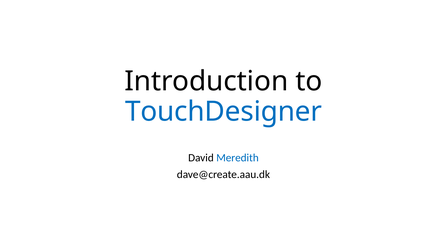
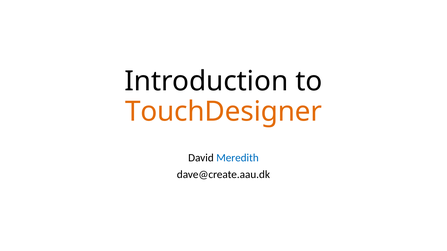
TouchDesigner colour: blue -> orange
